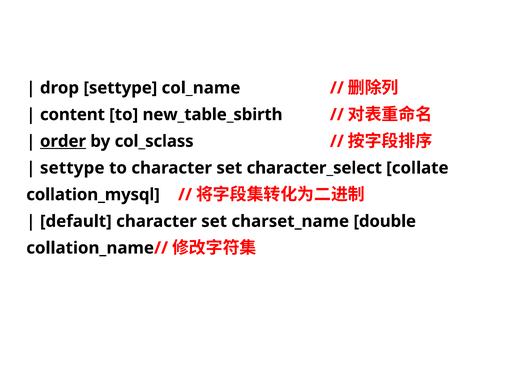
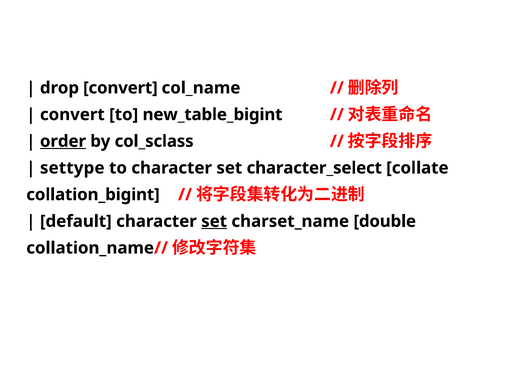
drop settype: settype -> convert
content at (72, 115): content -> convert
new_table_sbirth: new_table_sbirth -> new_table_bigint
collation_mysql: collation_mysql -> collation_bigint
set at (214, 222) underline: none -> present
